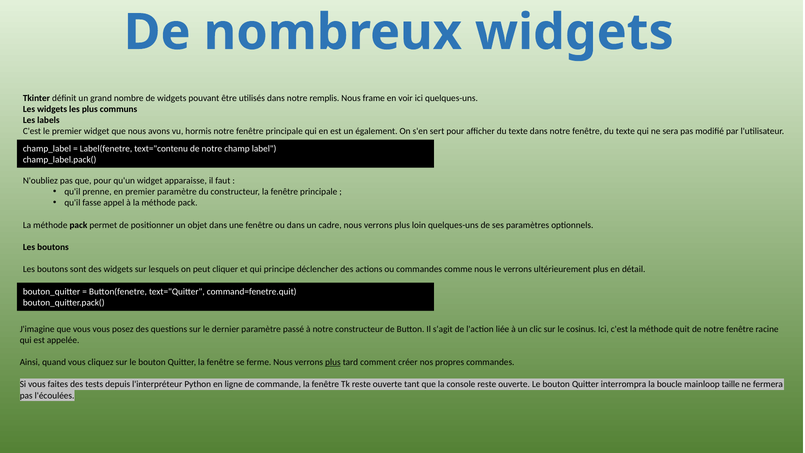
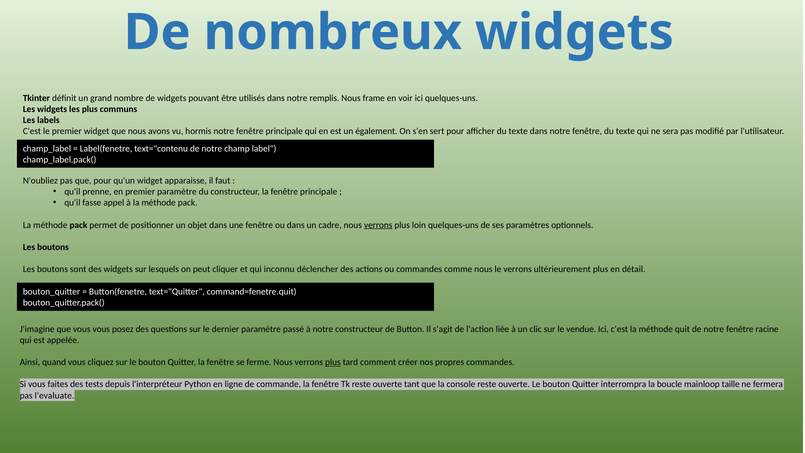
verrons at (378, 225) underline: none -> present
principe: principe -> inconnu
cosinus: cosinus -> vendue
l'écoulées: l'écoulées -> l'evaluate
